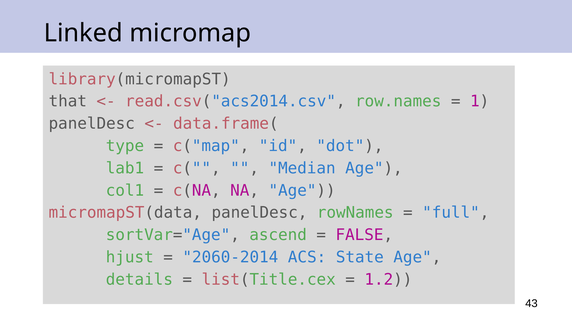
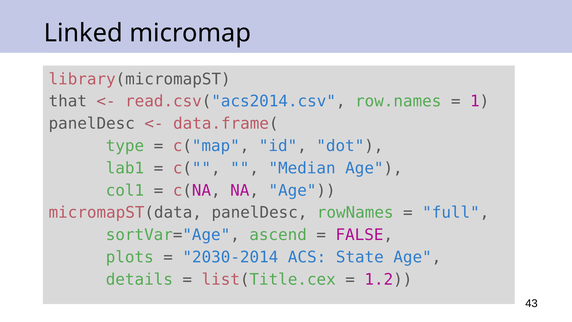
hjust: hjust -> plots
2060-2014: 2060-2014 -> 2030-2014
